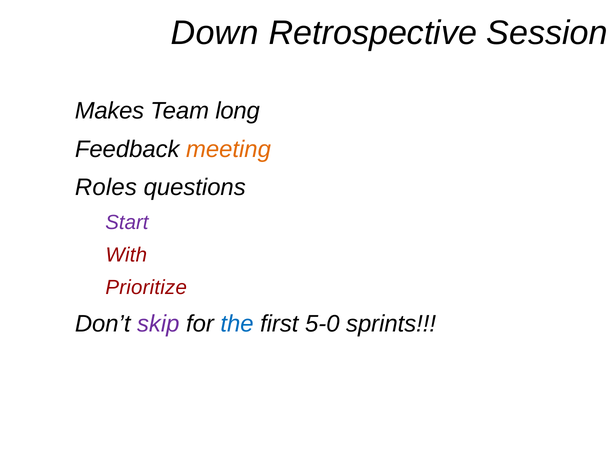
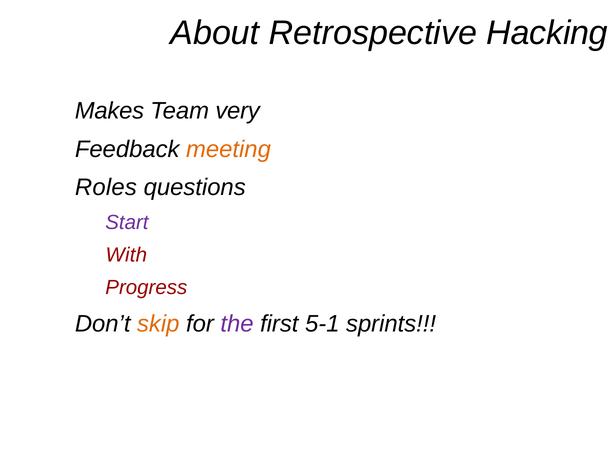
Down: Down -> About
Session: Session -> Hacking
long: long -> very
Prioritize: Prioritize -> Progress
skip colour: purple -> orange
the colour: blue -> purple
5-0: 5-0 -> 5-1
